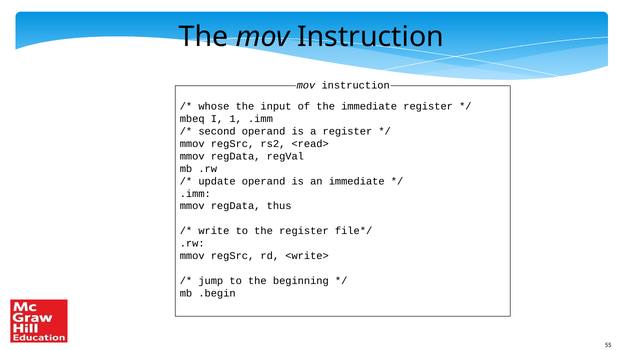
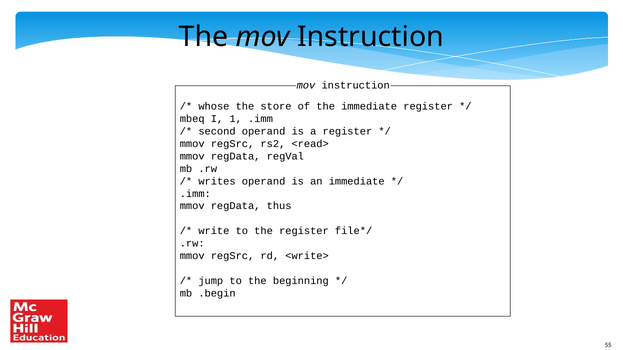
input: input -> store
update: update -> writes
